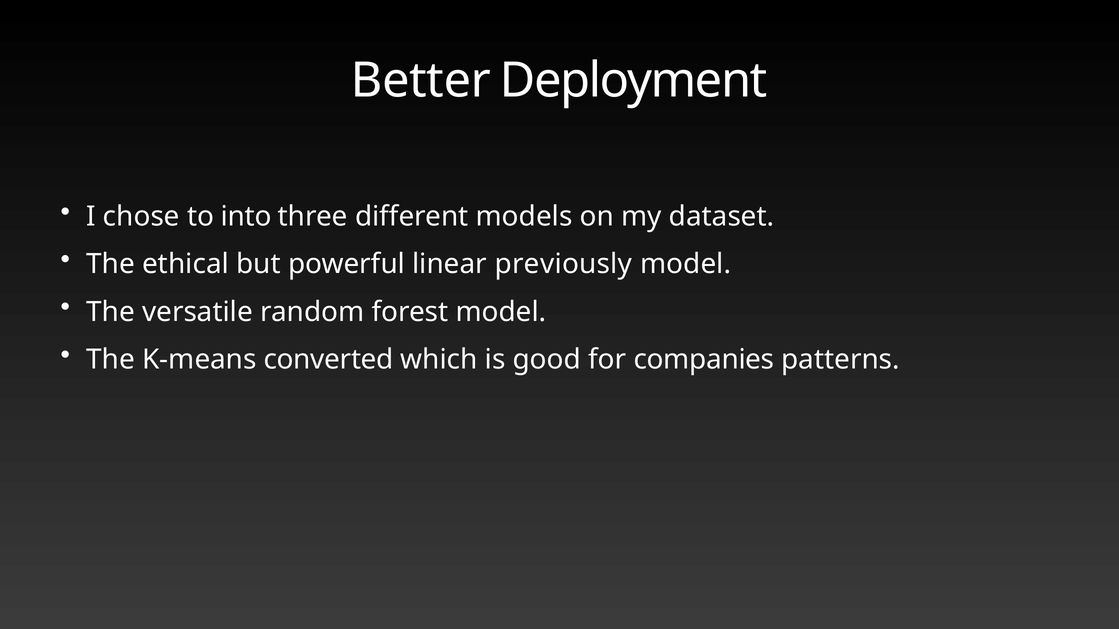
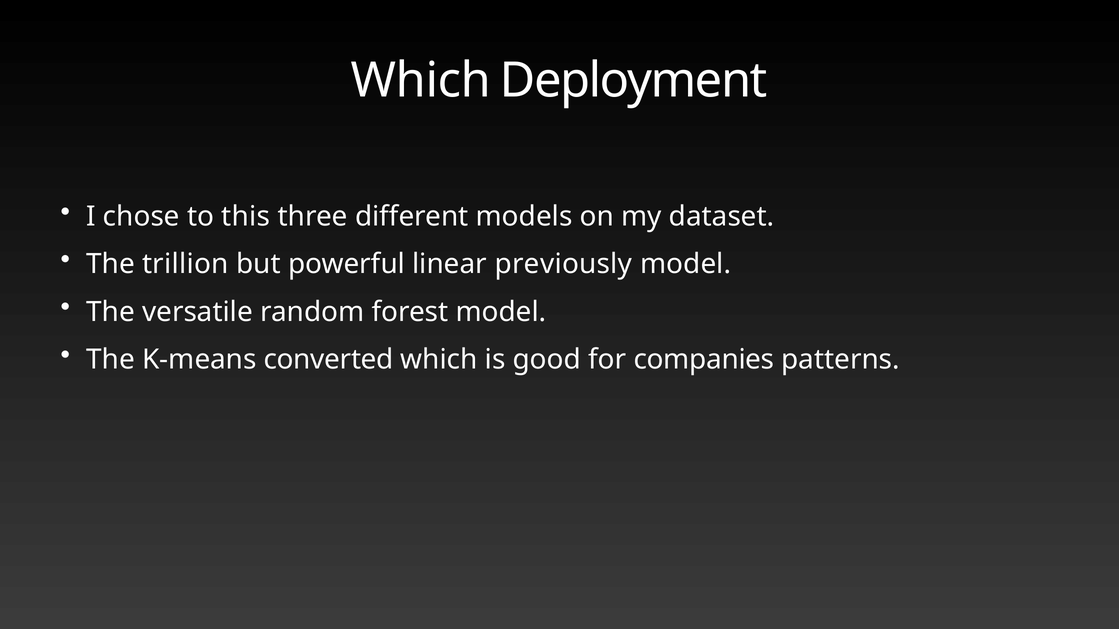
Better at (421, 81): Better -> Which
into: into -> this
ethical: ethical -> trillion
